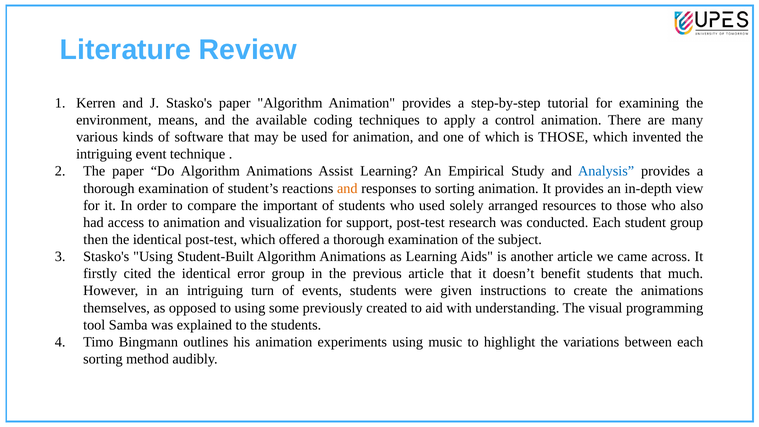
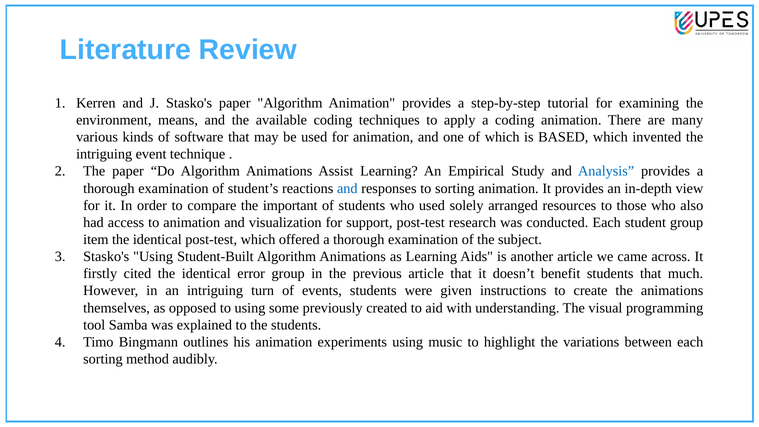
a control: control -> coding
is THOSE: THOSE -> BASED
and at (347, 188) colour: orange -> blue
then: then -> item
